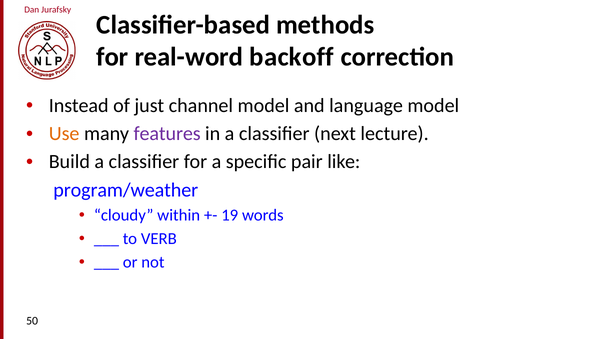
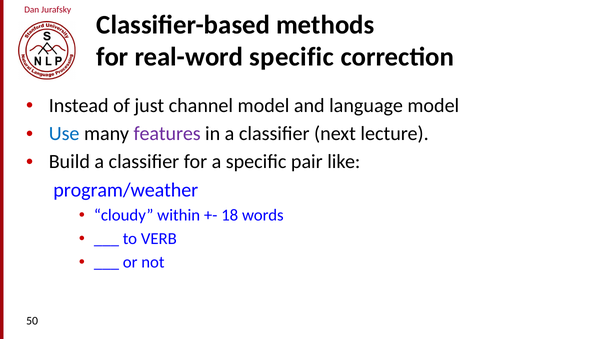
real-word backoff: backoff -> specific
Use colour: orange -> blue
19: 19 -> 18
